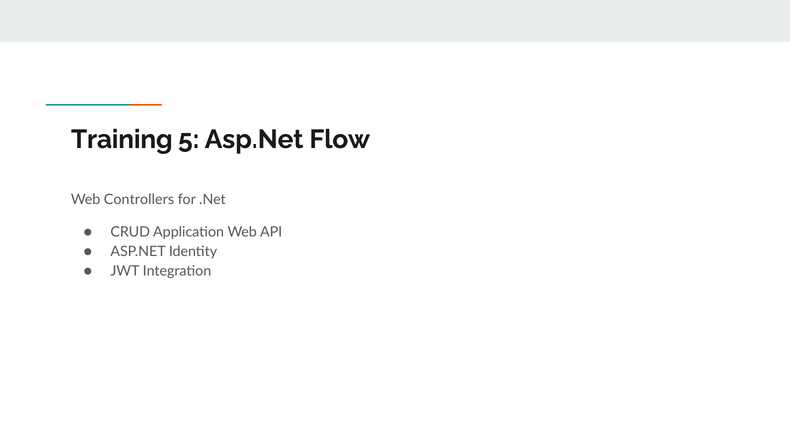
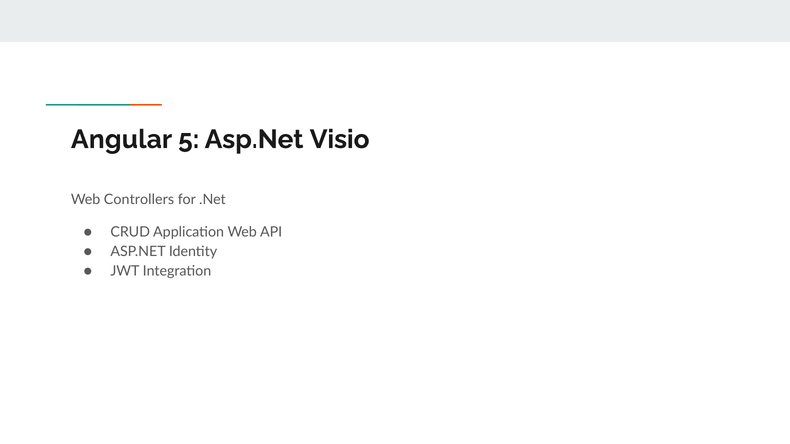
Training: Training -> Angular
Flow: Flow -> Visio
